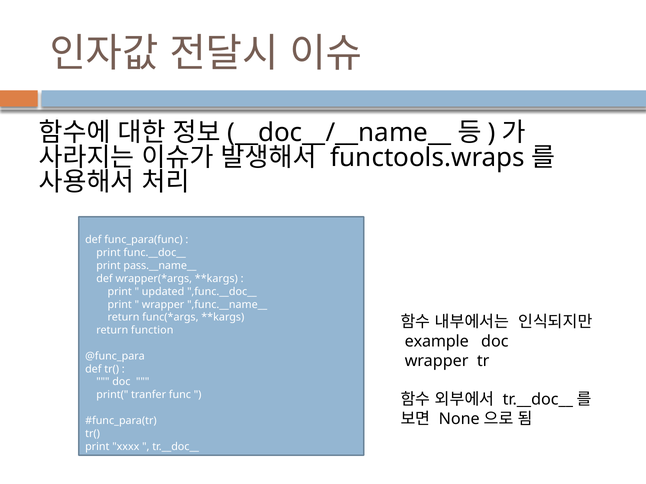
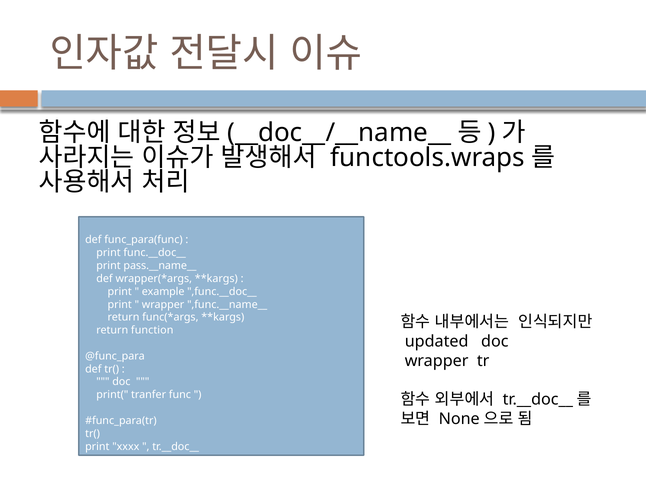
updated: updated -> example
example: example -> updated
